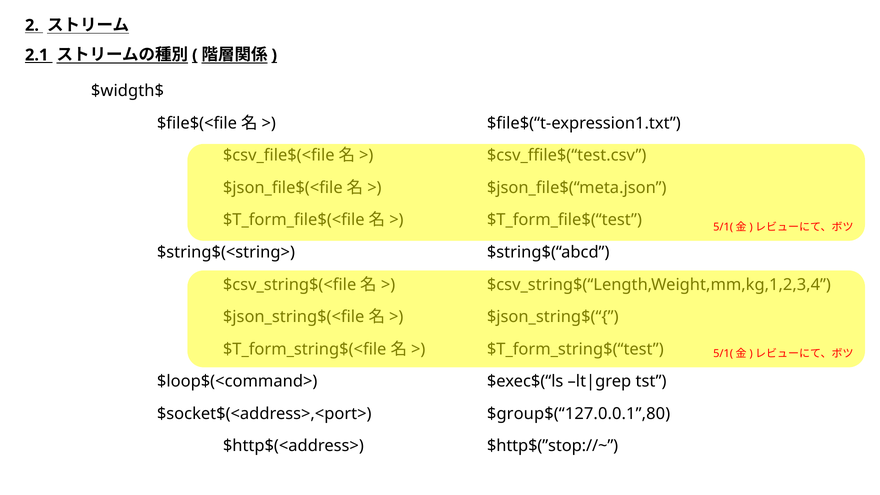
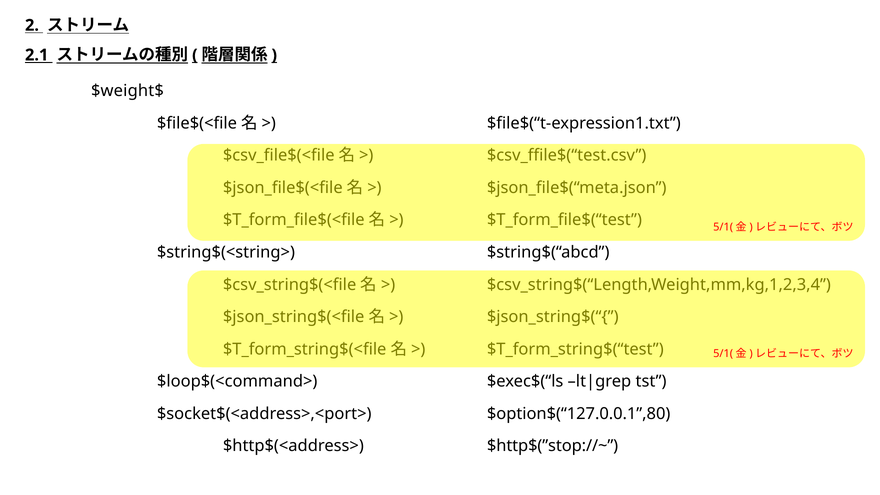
$widgth$: $widgth$ -> $weight$
$group$(“127.0.0.1”,80: $group$(“127.0.0.1”,80 -> $option$(“127.0.0.1”,80
